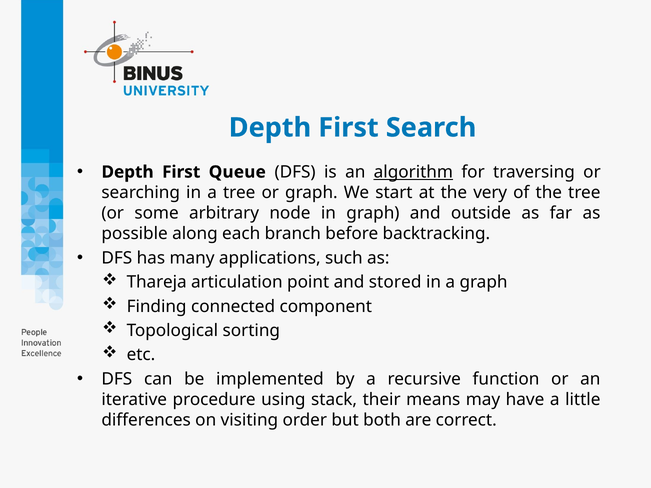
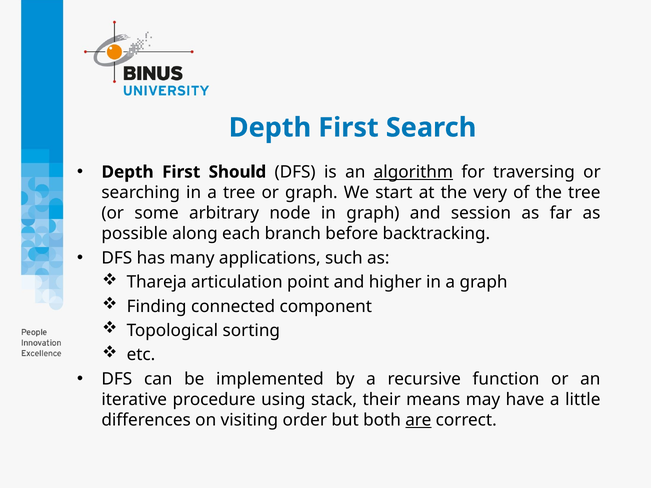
Queue: Queue -> Should
outside: outside -> session
stored: stored -> higher
are underline: none -> present
